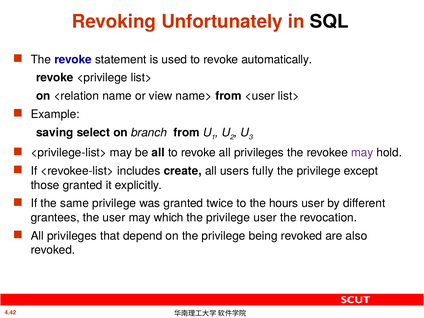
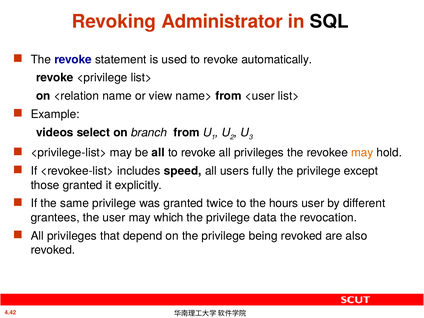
Unfortunately: Unfortunately -> Administrator
saving: saving -> videos
may at (362, 153) colour: purple -> orange
create: create -> speed
privilege user: user -> data
